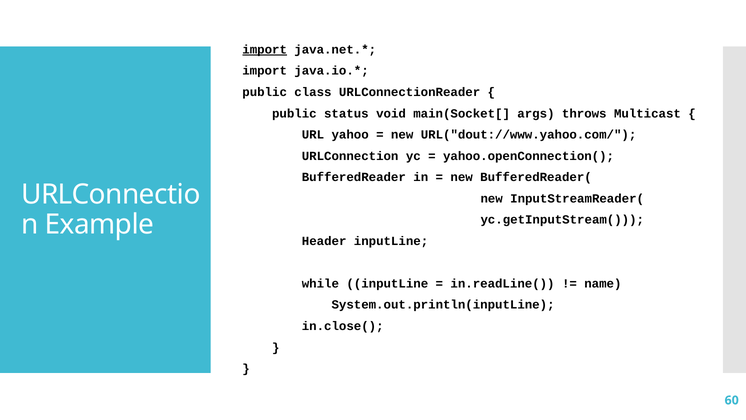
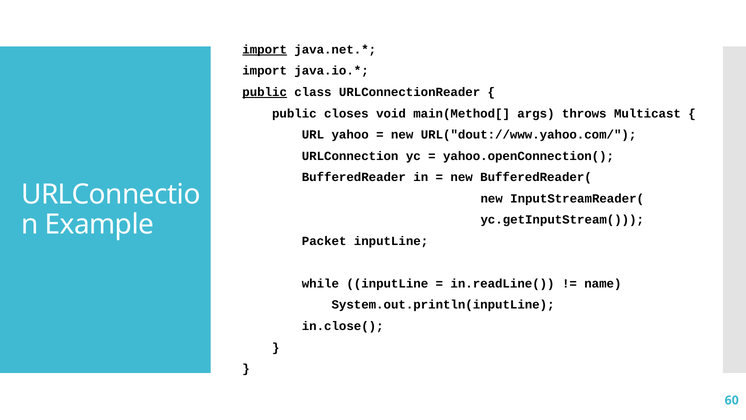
public at (265, 92) underline: none -> present
status: status -> closes
main(Socket[: main(Socket[ -> main(Method[
Header: Header -> Packet
